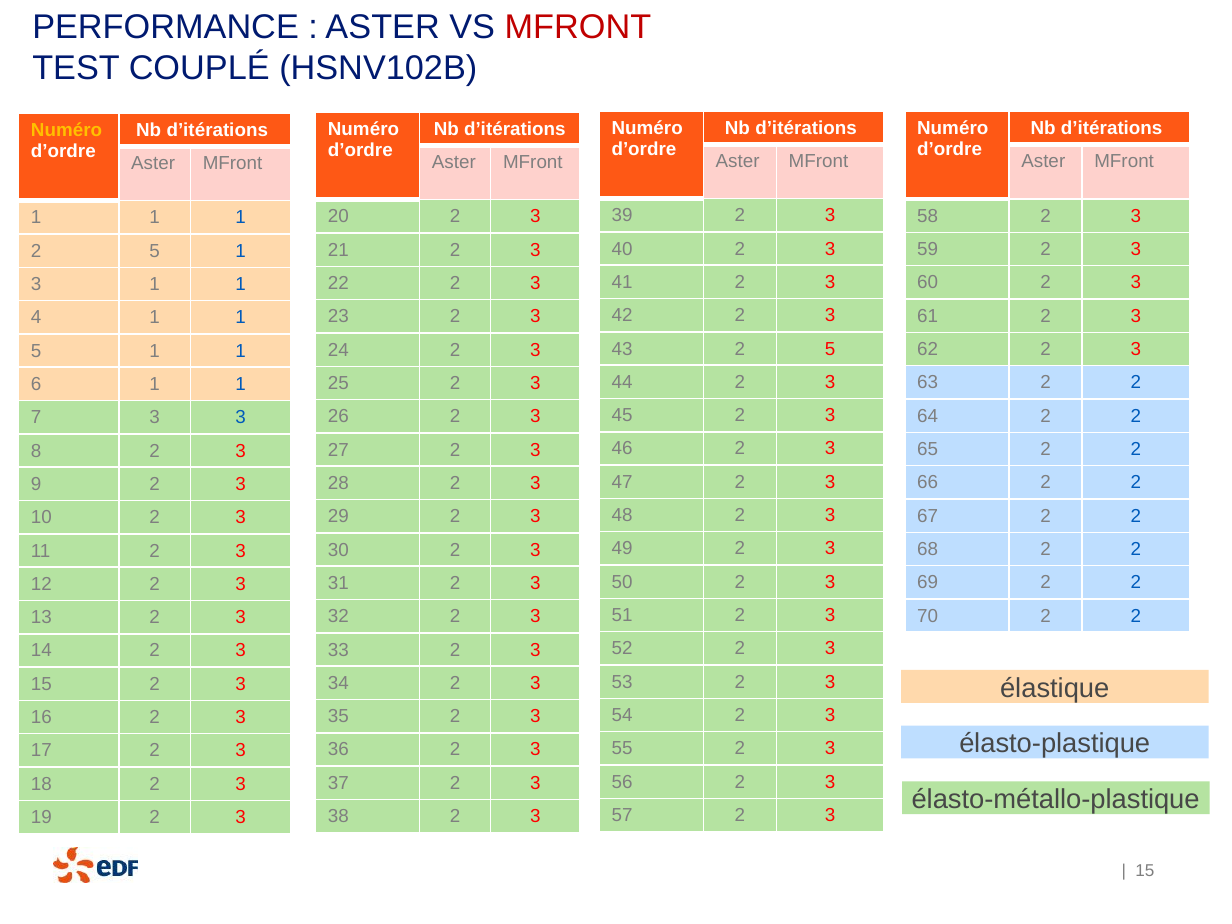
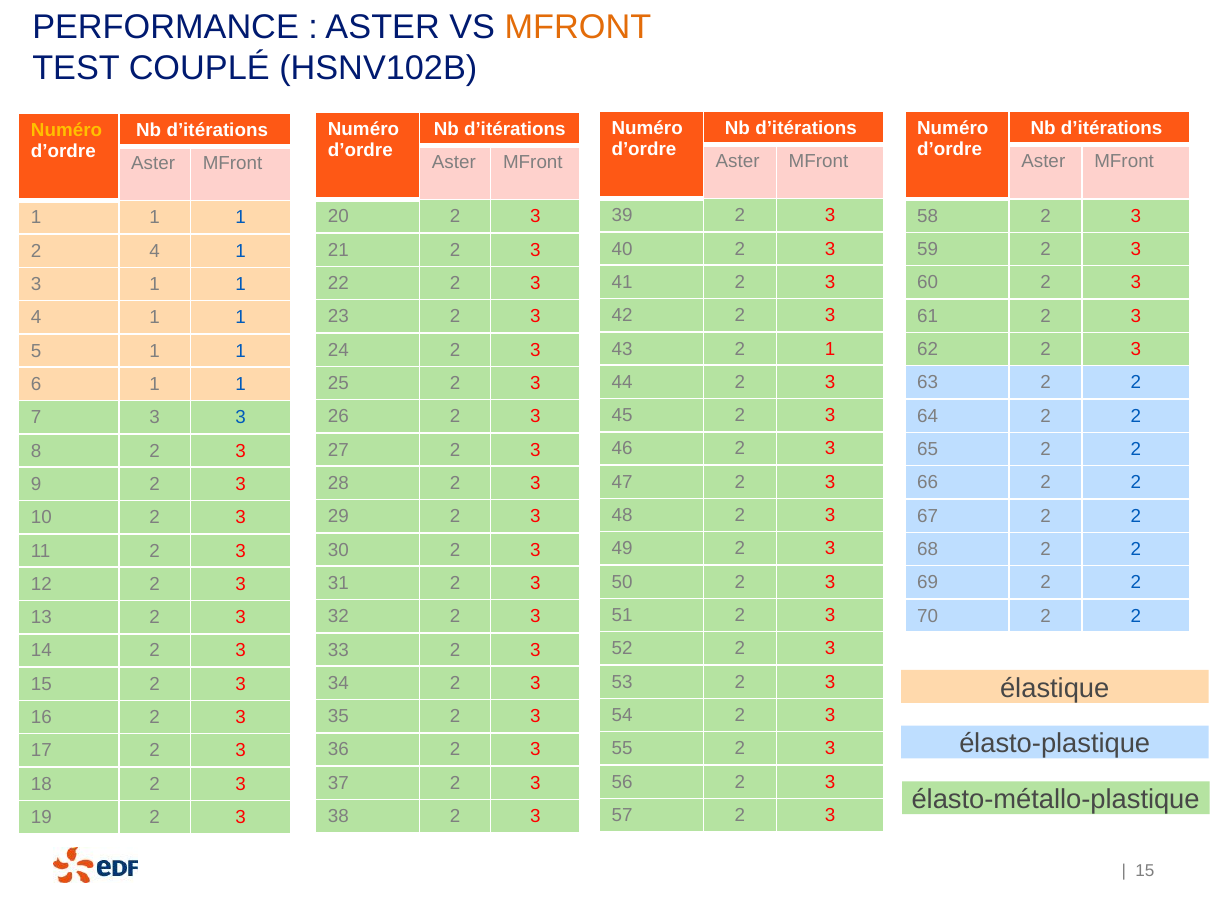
MFRONT at (578, 27) colour: red -> orange
5 at (155, 251): 5 -> 4
43 2 5: 5 -> 1
